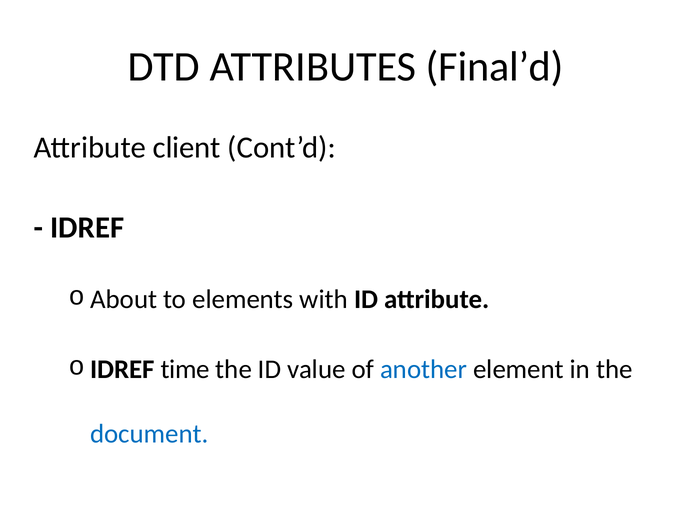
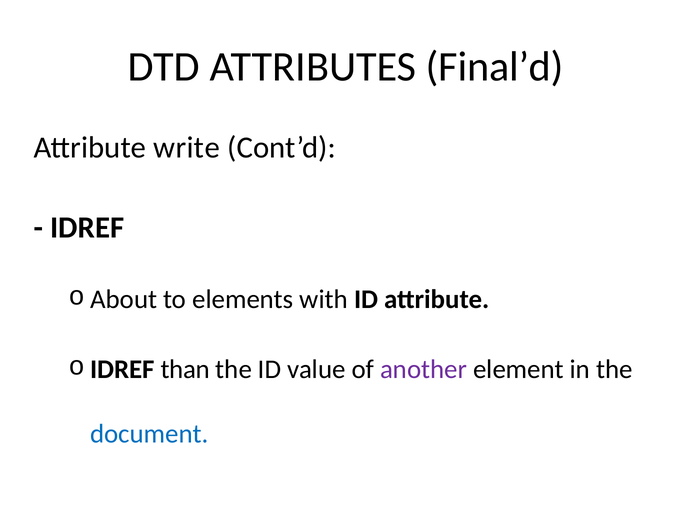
client: client -> write
time: time -> than
another colour: blue -> purple
